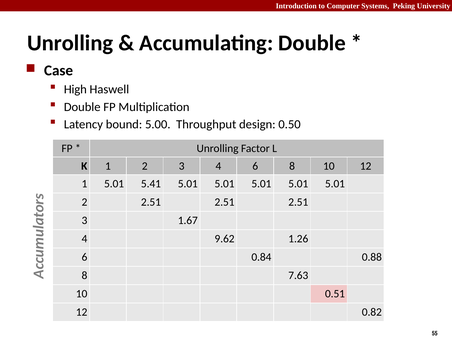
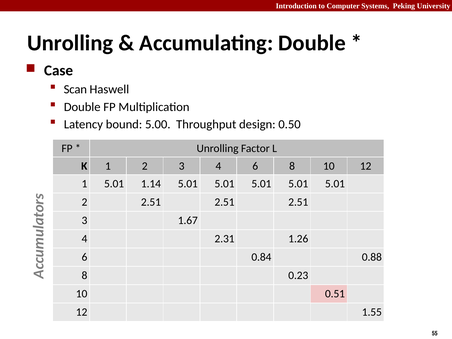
High: High -> Scan
5.41: 5.41 -> 1.14
9.62: 9.62 -> 2.31
7.63: 7.63 -> 0.23
0.82: 0.82 -> 1.55
